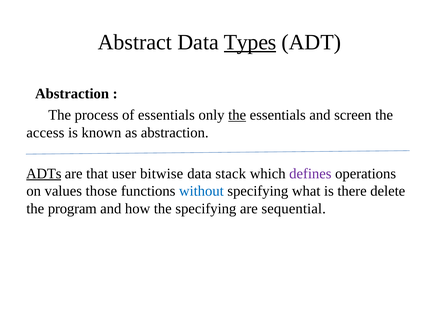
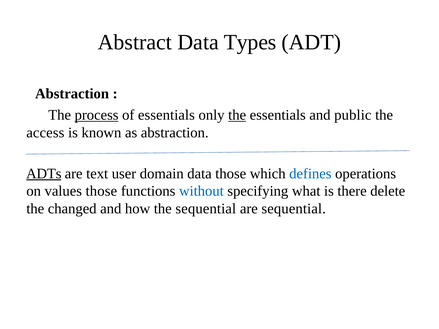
Types underline: present -> none
process underline: none -> present
screen: screen -> public
that: that -> text
bitwise: bitwise -> domain
data stack: stack -> those
defines colour: purple -> blue
program: program -> changed
the specifying: specifying -> sequential
